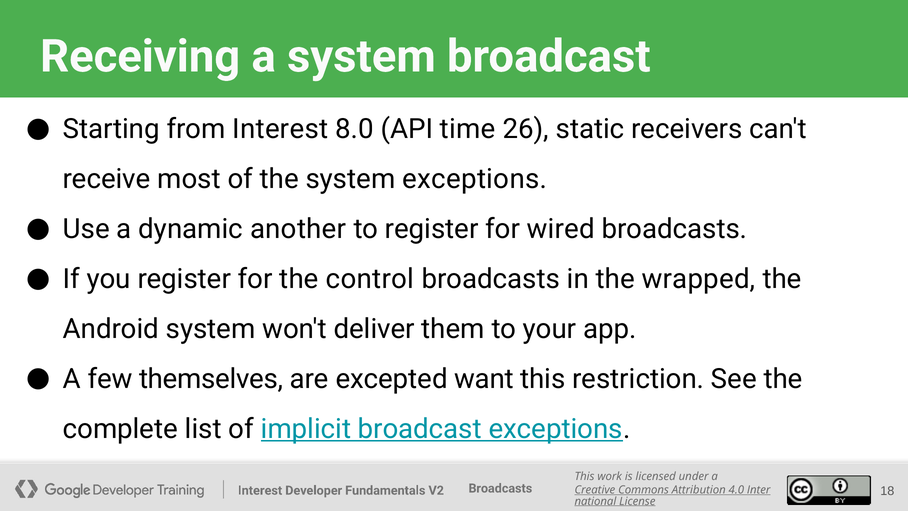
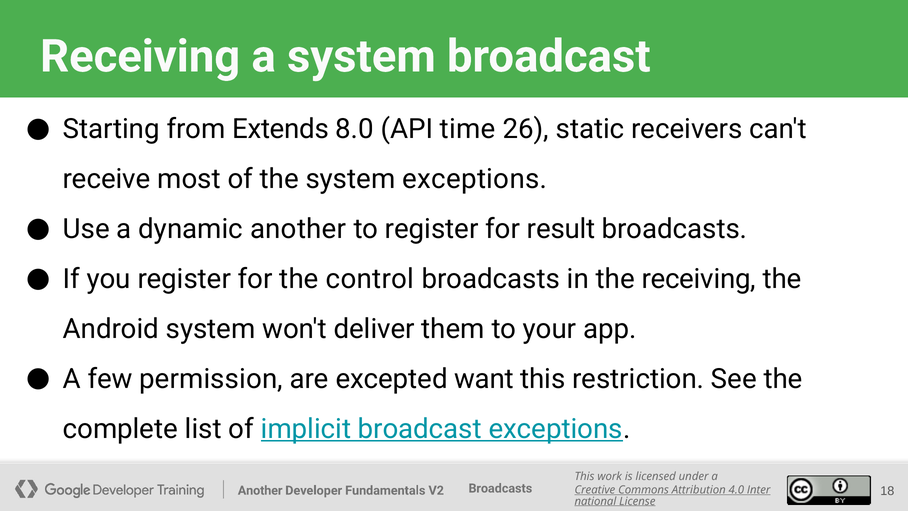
from Interest: Interest -> Extends
wired: wired -> result
the wrapped: wrapped -> receiving
themselves: themselves -> permission
Interest at (260, 490): Interest -> Another
